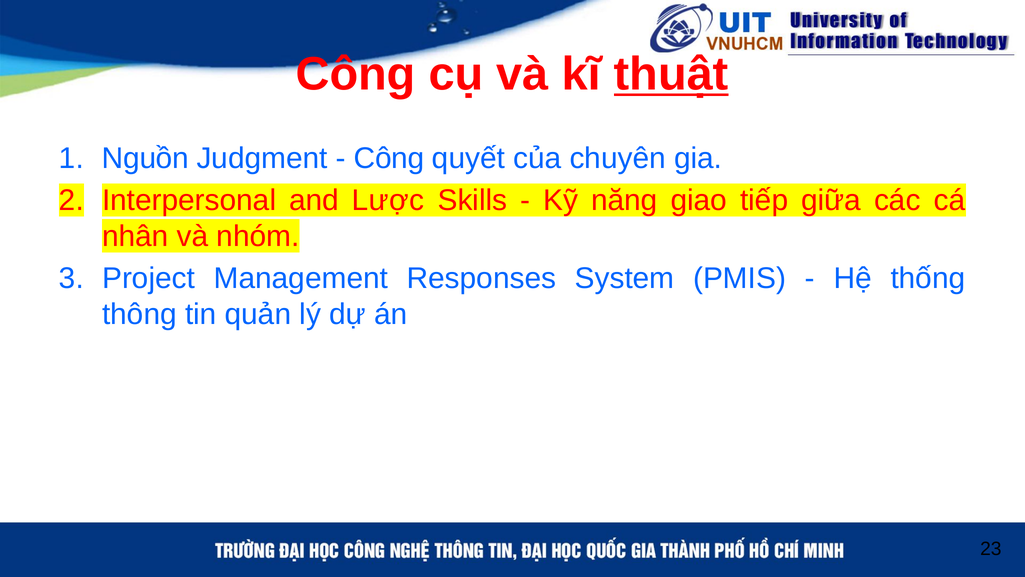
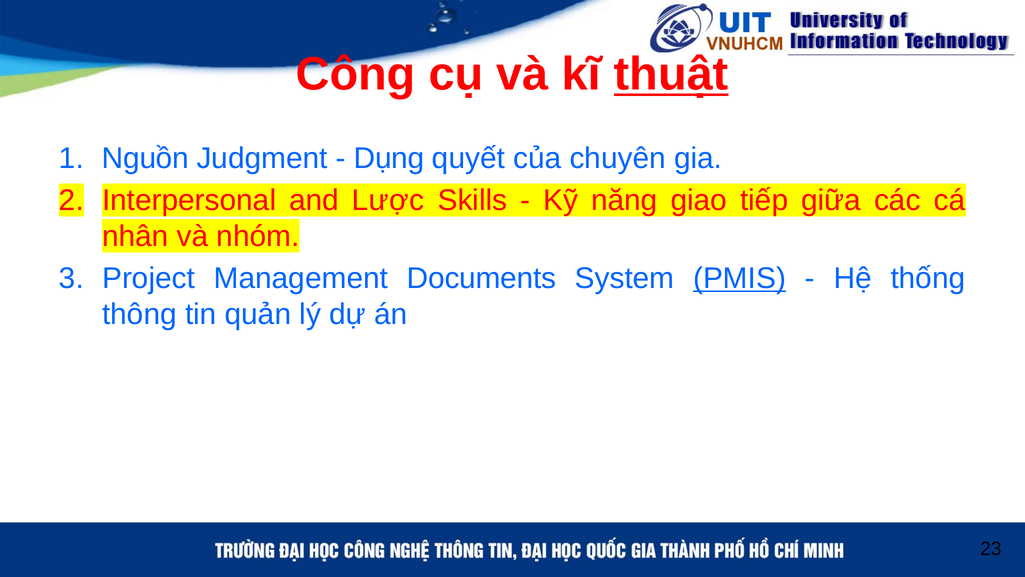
Công at (389, 158): Công -> Dụng
Responses: Responses -> Documents
PMIS underline: none -> present
